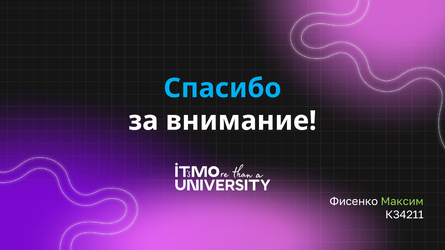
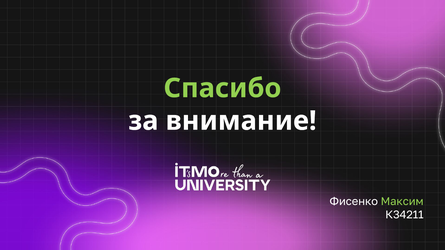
Спасибо colour: light blue -> light green
